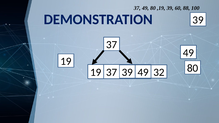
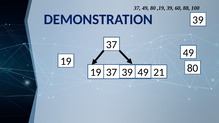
32: 32 -> 21
